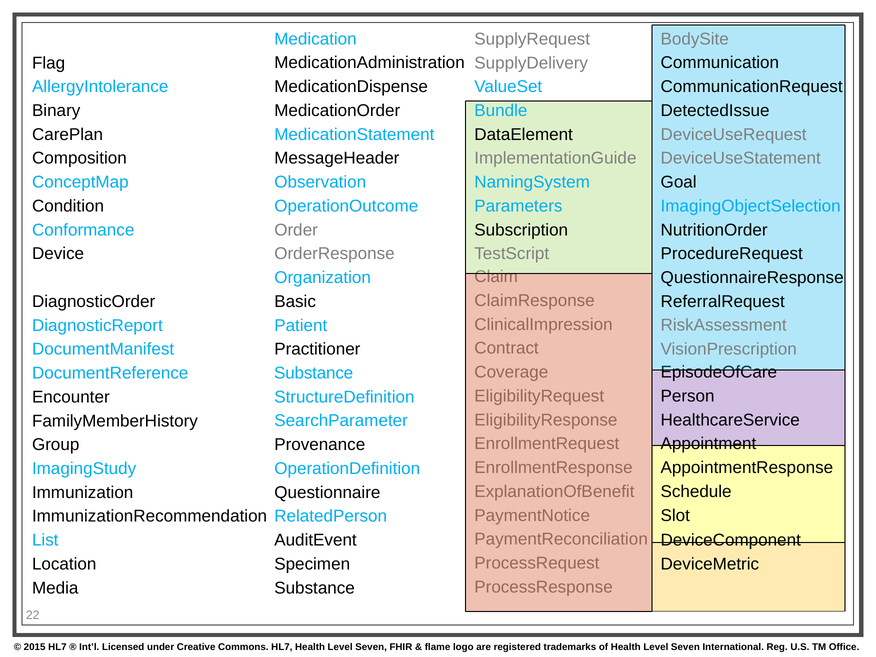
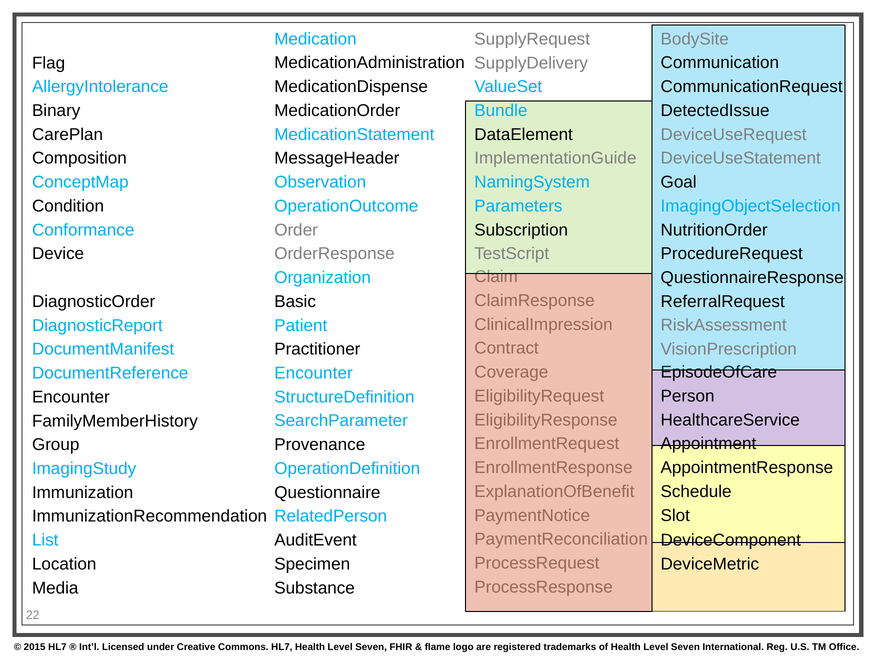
Substance at (314, 373): Substance -> Encounter
